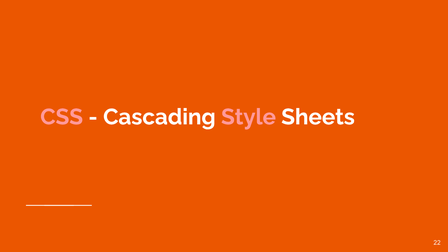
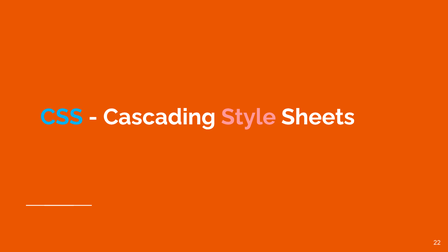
CSS colour: pink -> light blue
